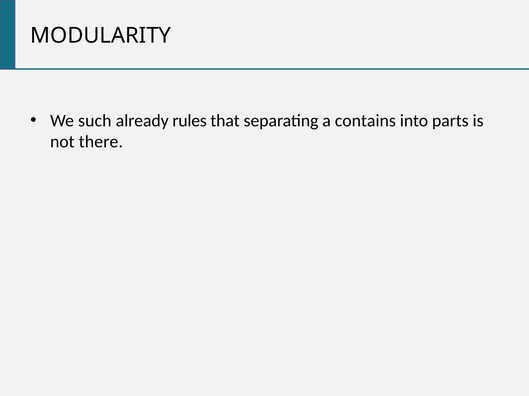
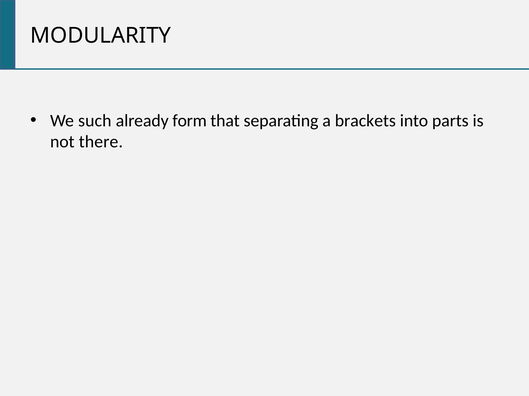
rules: rules -> form
contains: contains -> brackets
